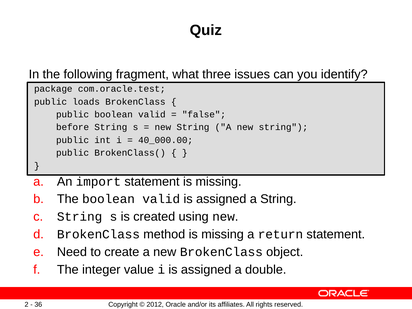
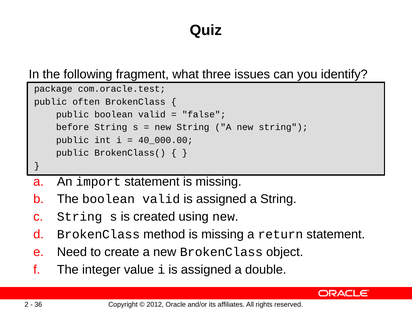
loads: loads -> often
